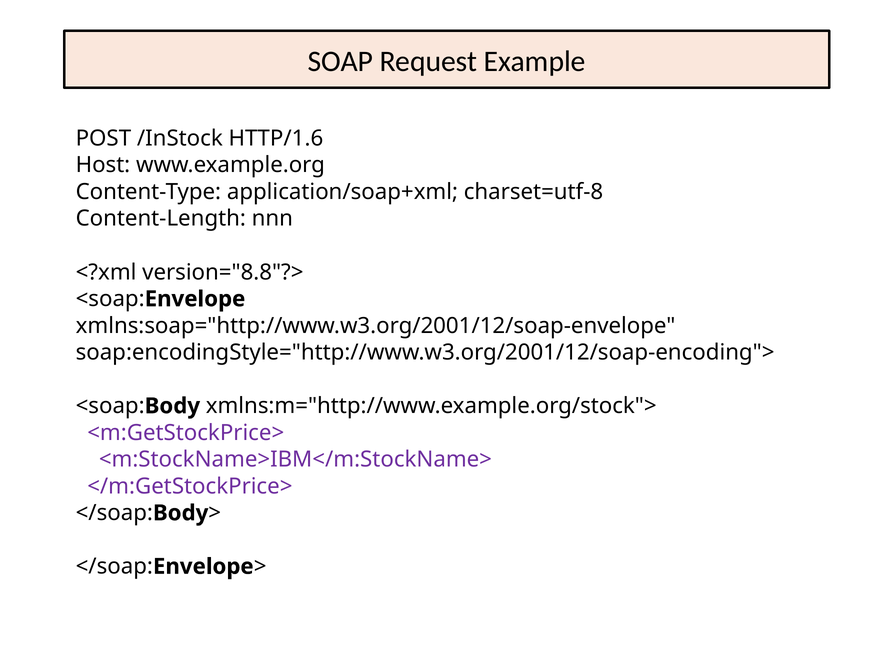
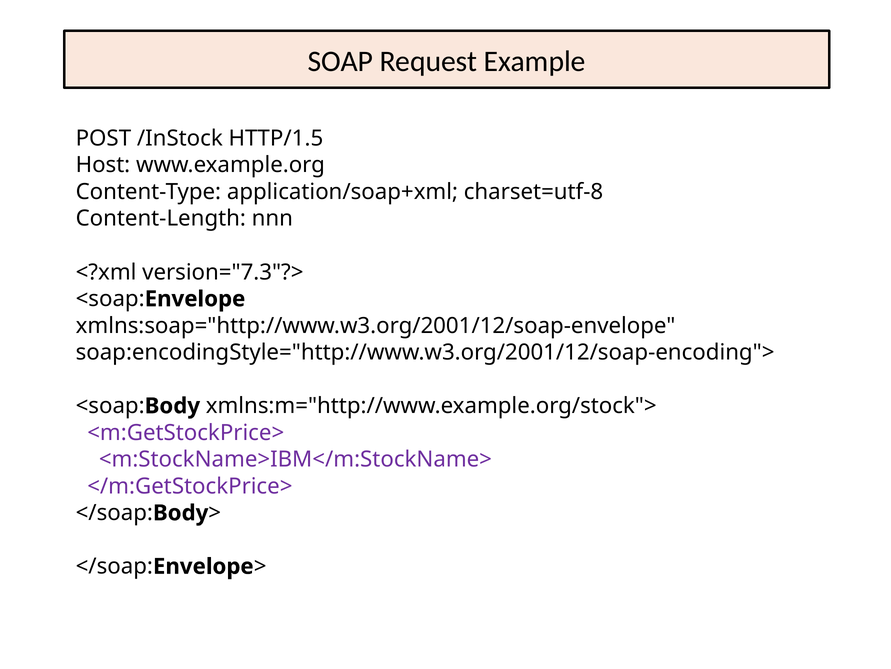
HTTP/1.6: HTTP/1.6 -> HTTP/1.5
version="8.8"?>: version="8.8"?> -> version="7.3"?>
